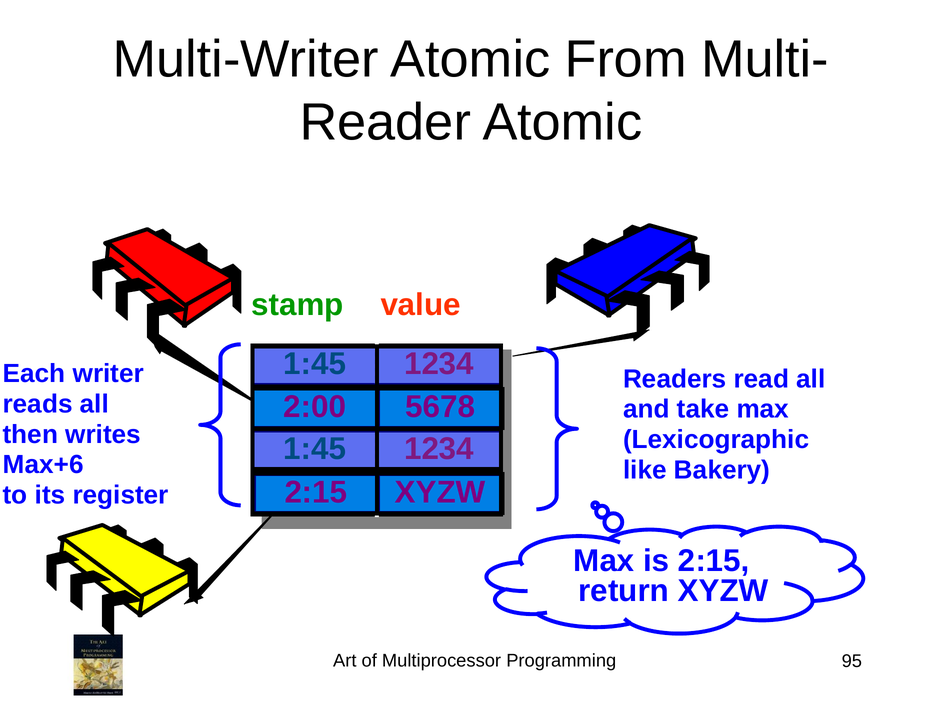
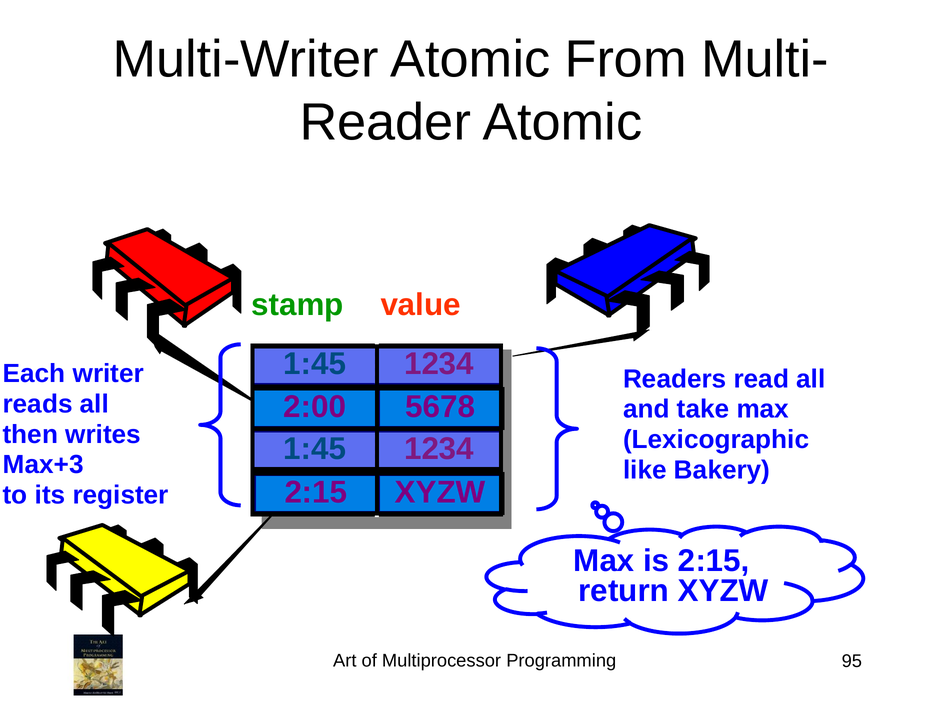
Max+6: Max+6 -> Max+3
